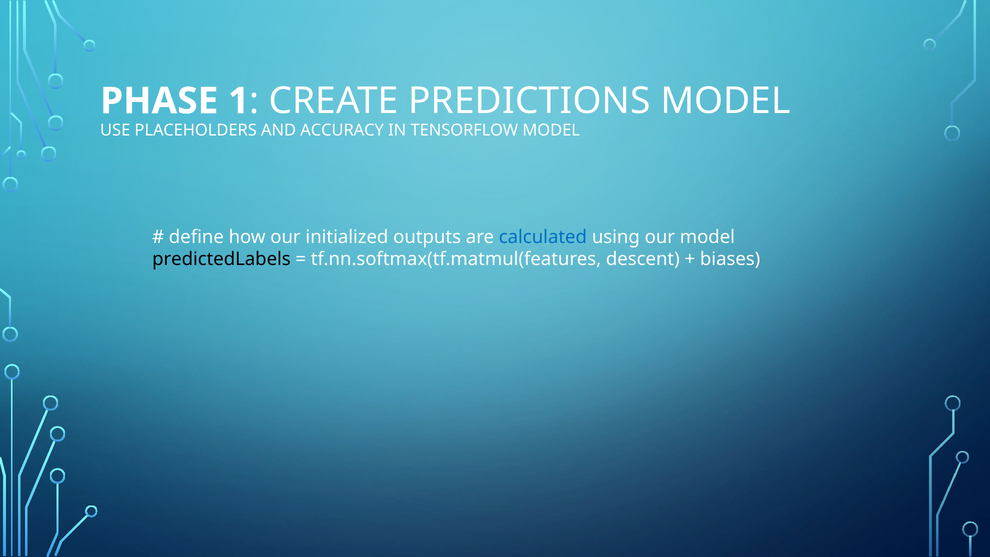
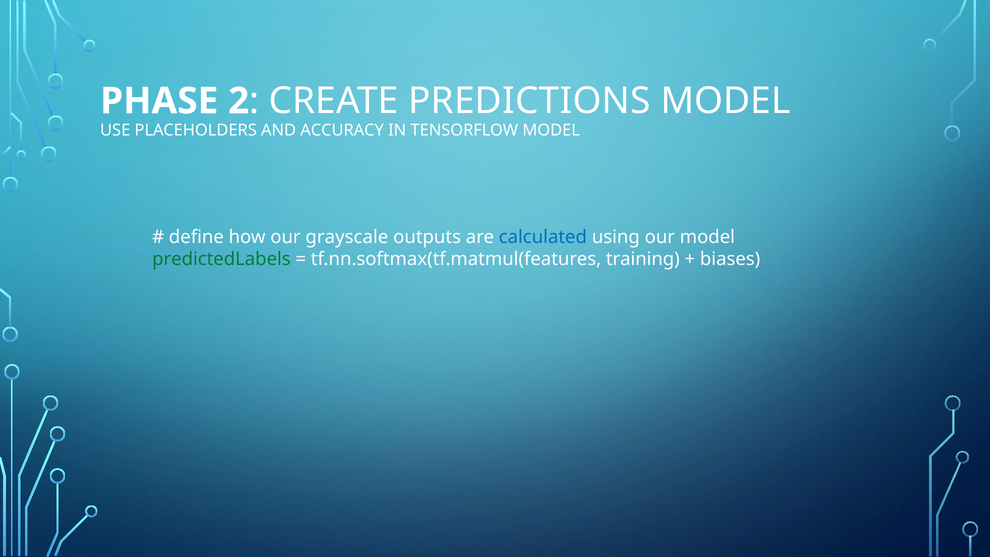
1: 1 -> 2
initialized: initialized -> grayscale
predictedLabels colour: black -> green
descent: descent -> training
